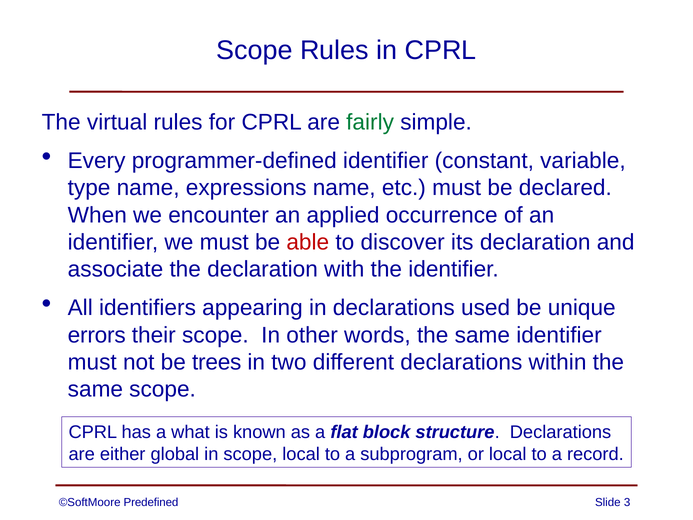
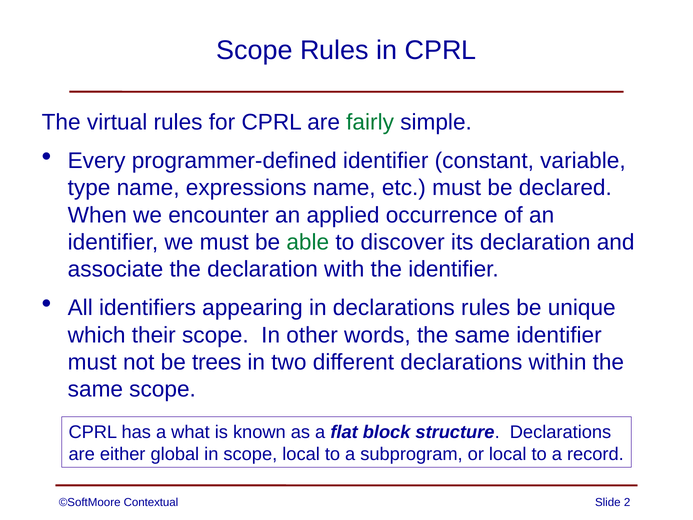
able colour: red -> green
declarations used: used -> rules
errors: errors -> which
Predefined: Predefined -> Contextual
3: 3 -> 2
